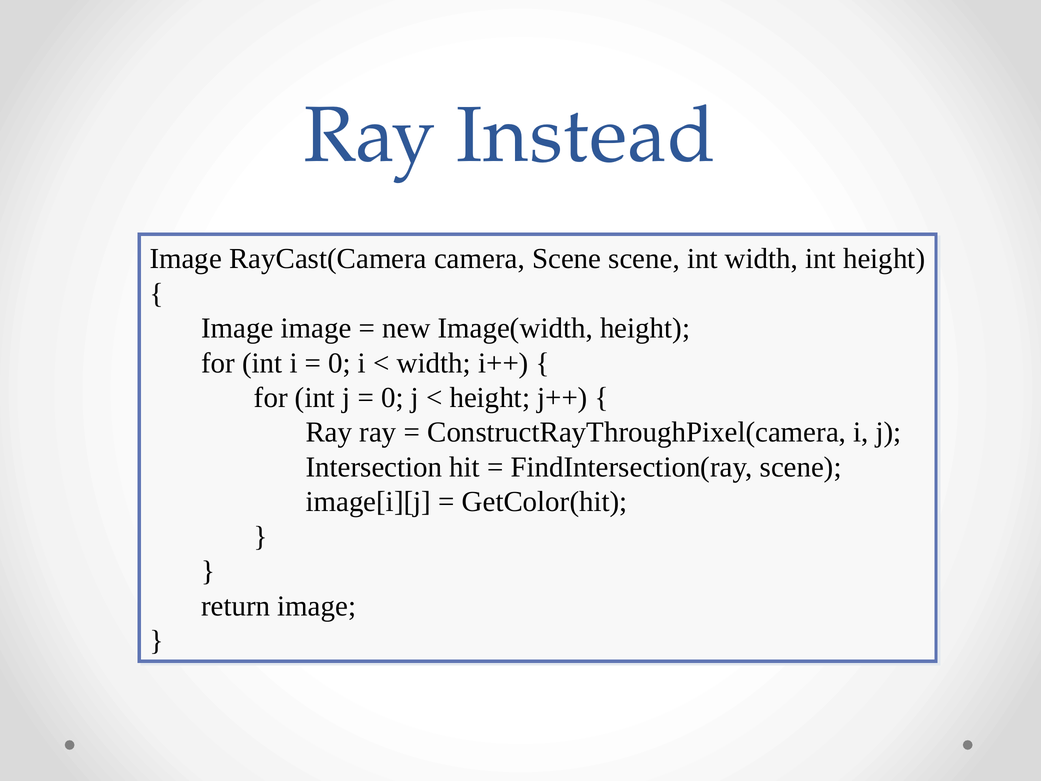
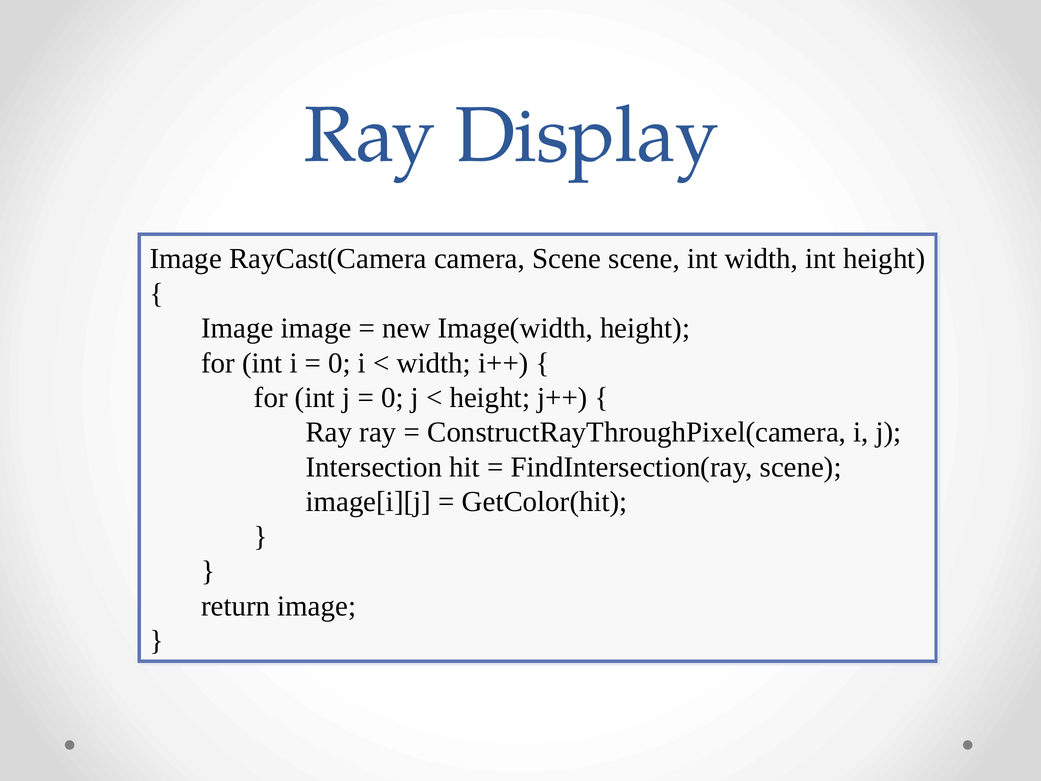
Instead: Instead -> Display
